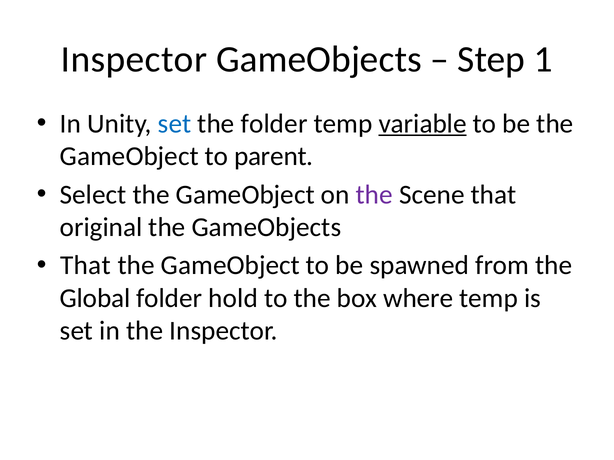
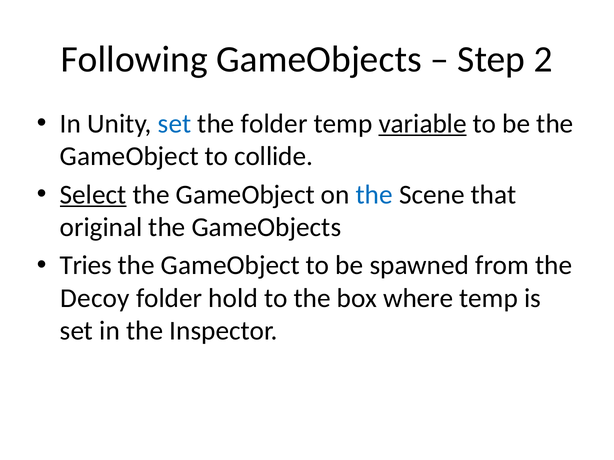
Inspector at (134, 59): Inspector -> Following
1: 1 -> 2
parent: parent -> collide
Select underline: none -> present
the at (374, 195) colour: purple -> blue
That at (86, 266): That -> Tries
Global: Global -> Decoy
